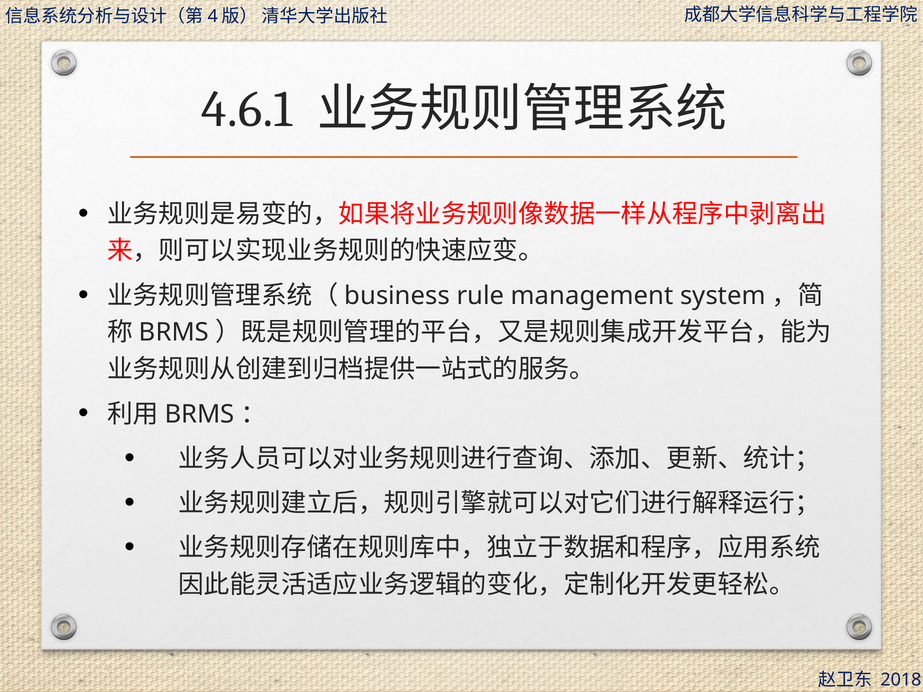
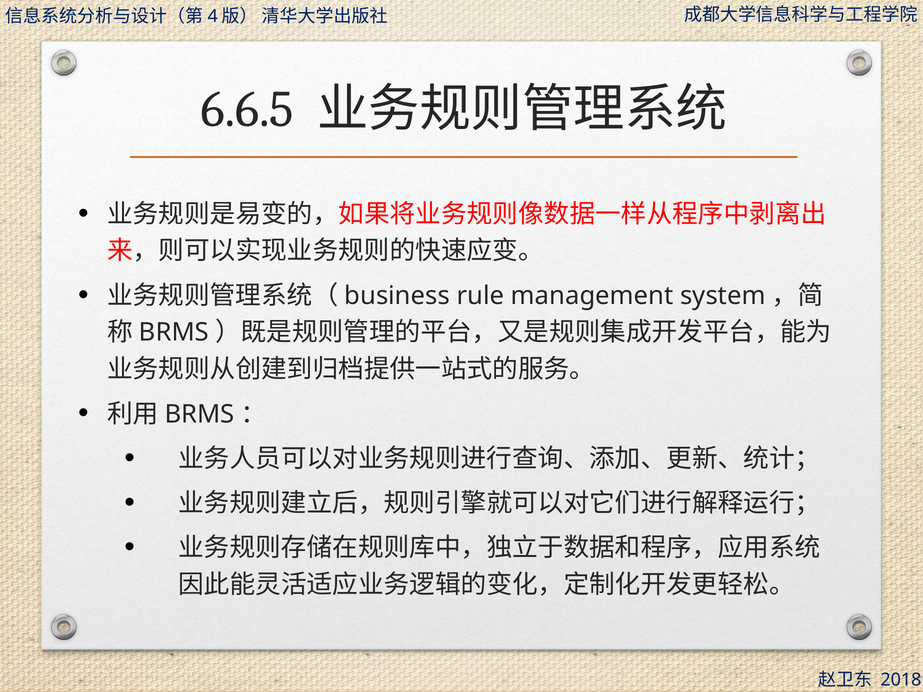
4.6.1: 4.6.1 -> 6.6.5
